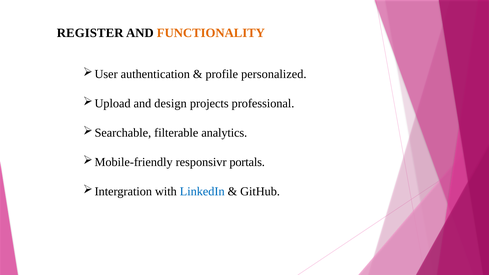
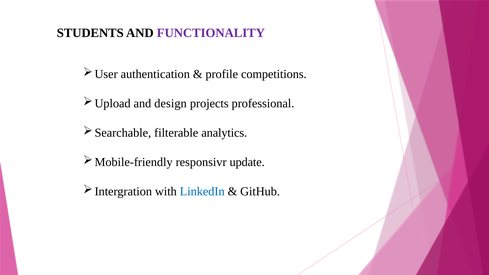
REGISTER: REGISTER -> STUDENTS
FUNCTIONALITY colour: orange -> purple
personalized: personalized -> competitions
portals: portals -> update
